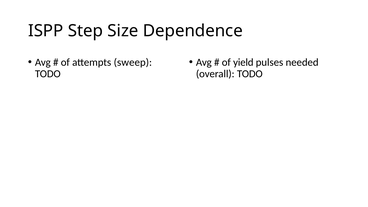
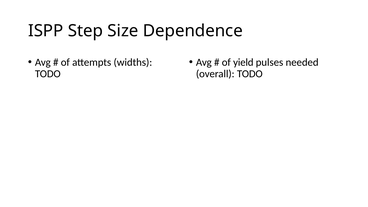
sweep: sweep -> widths
